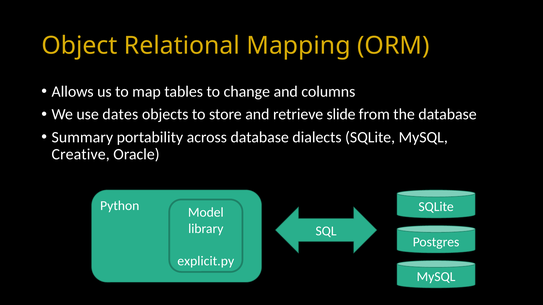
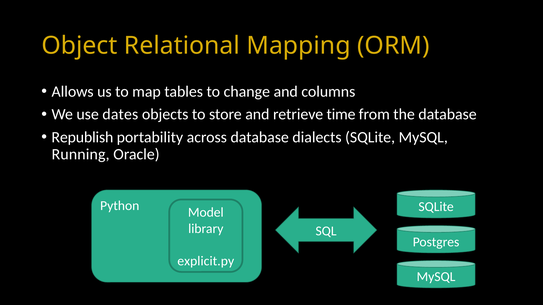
slide: slide -> time
Summary: Summary -> Republish
Creative: Creative -> Running
